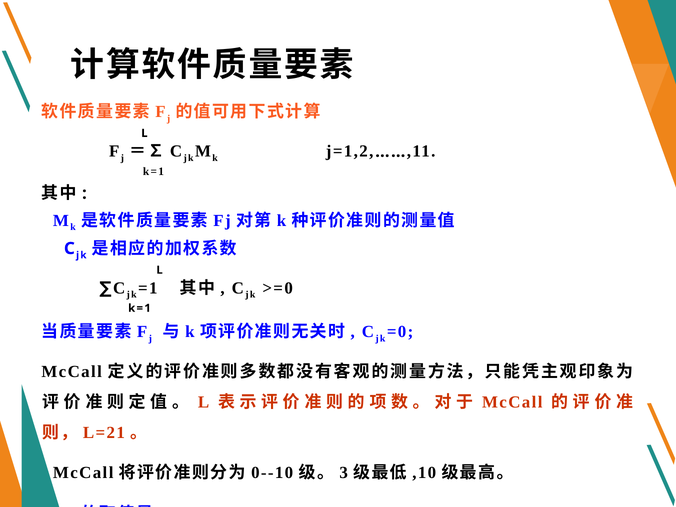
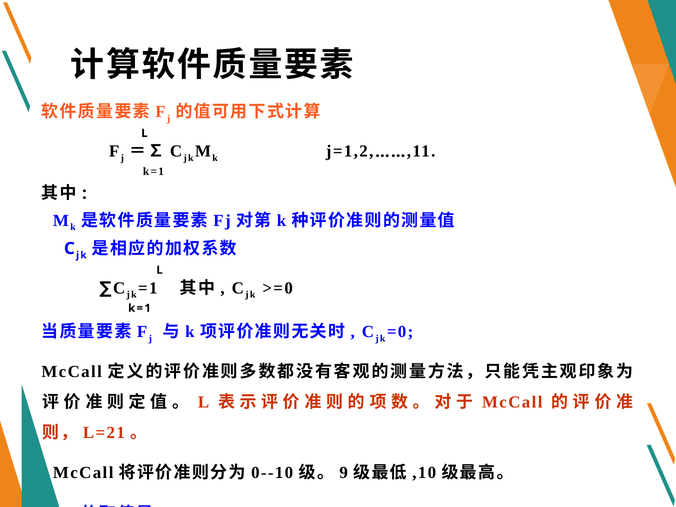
3: 3 -> 9
